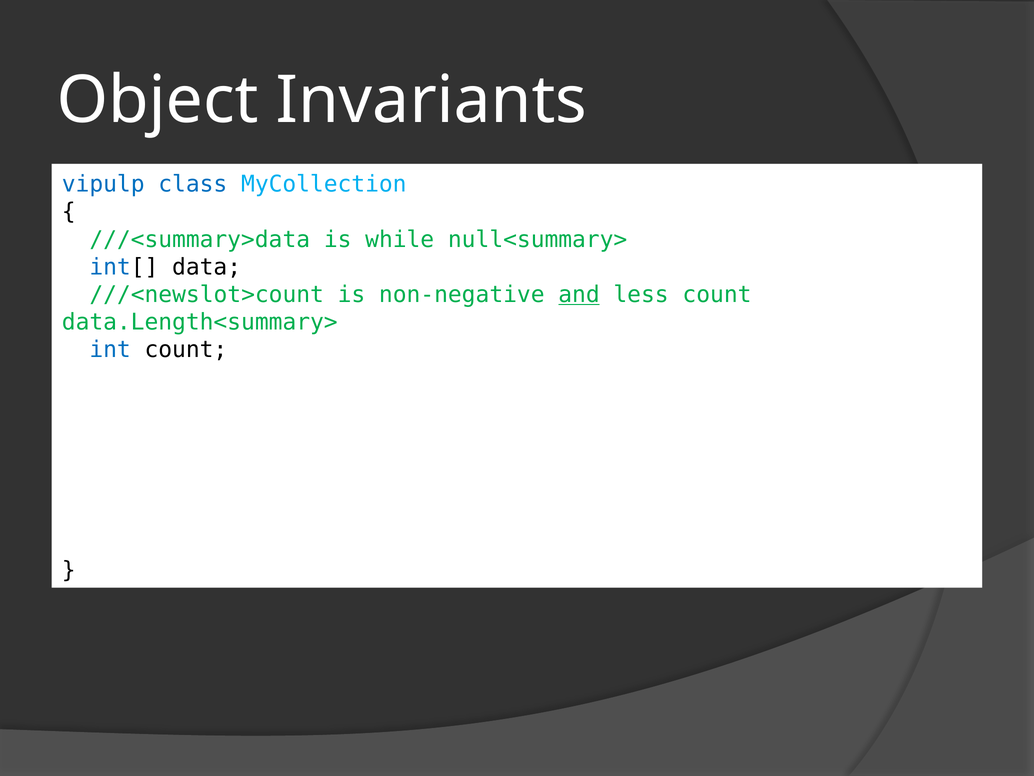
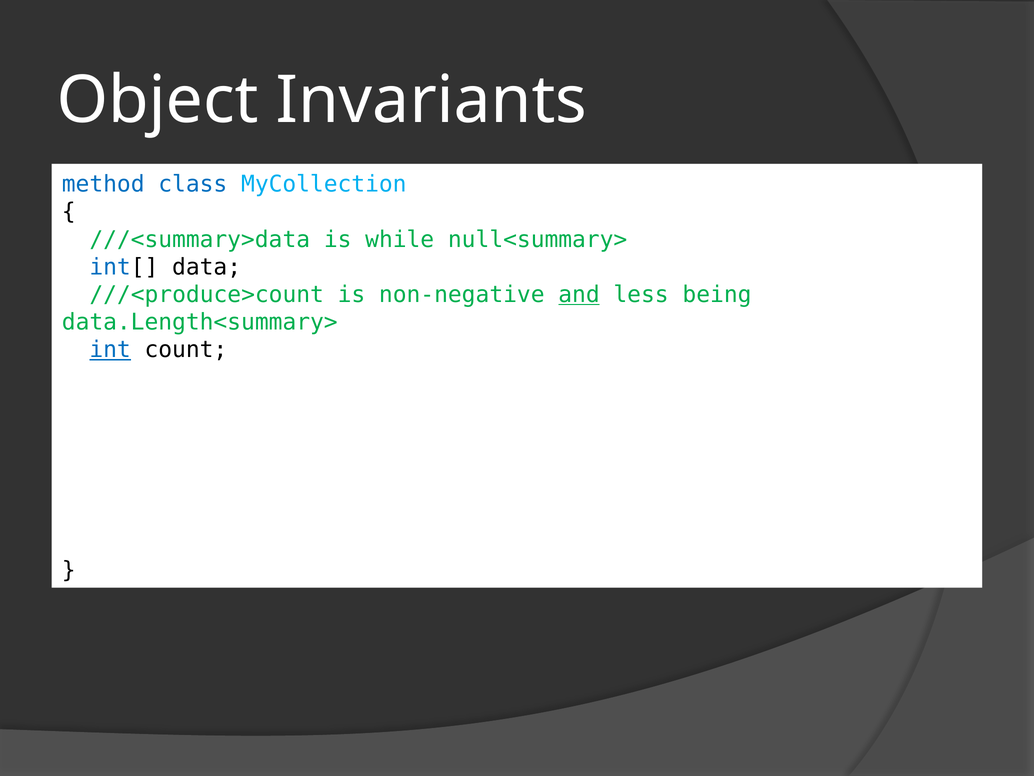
vipulp: vipulp -> method
///<newslot>count: ///<newslot>count -> ///<produce>count
less count: count -> being
int underline: none -> present
